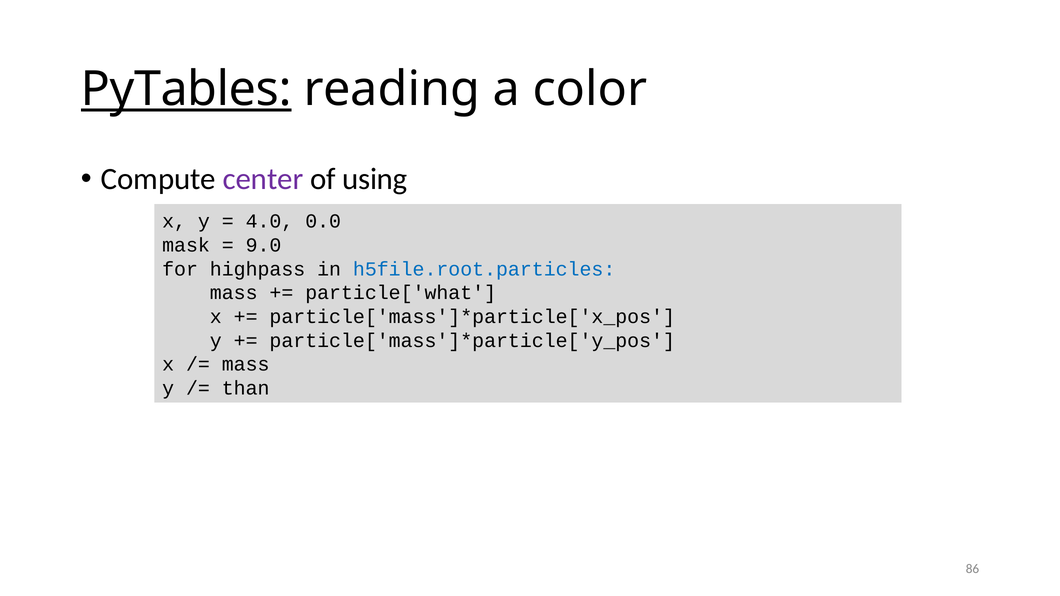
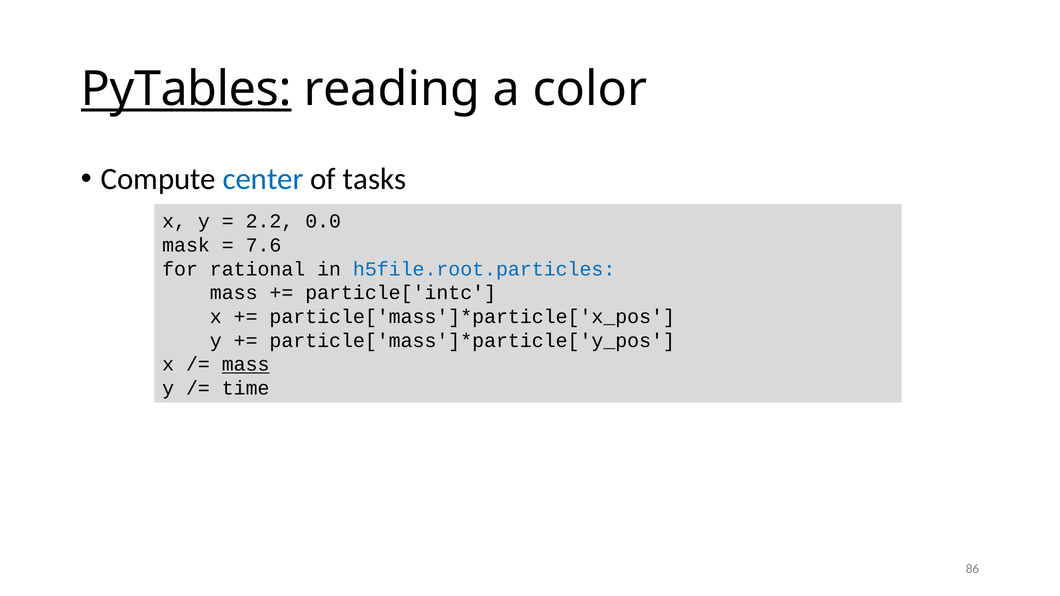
center colour: purple -> blue
using: using -> tasks
4.0: 4.0 -> 2.2
9.0: 9.0 -> 7.6
highpass: highpass -> rational
particle['what: particle['what -> particle['intc
mass at (246, 365) underline: none -> present
than: than -> time
